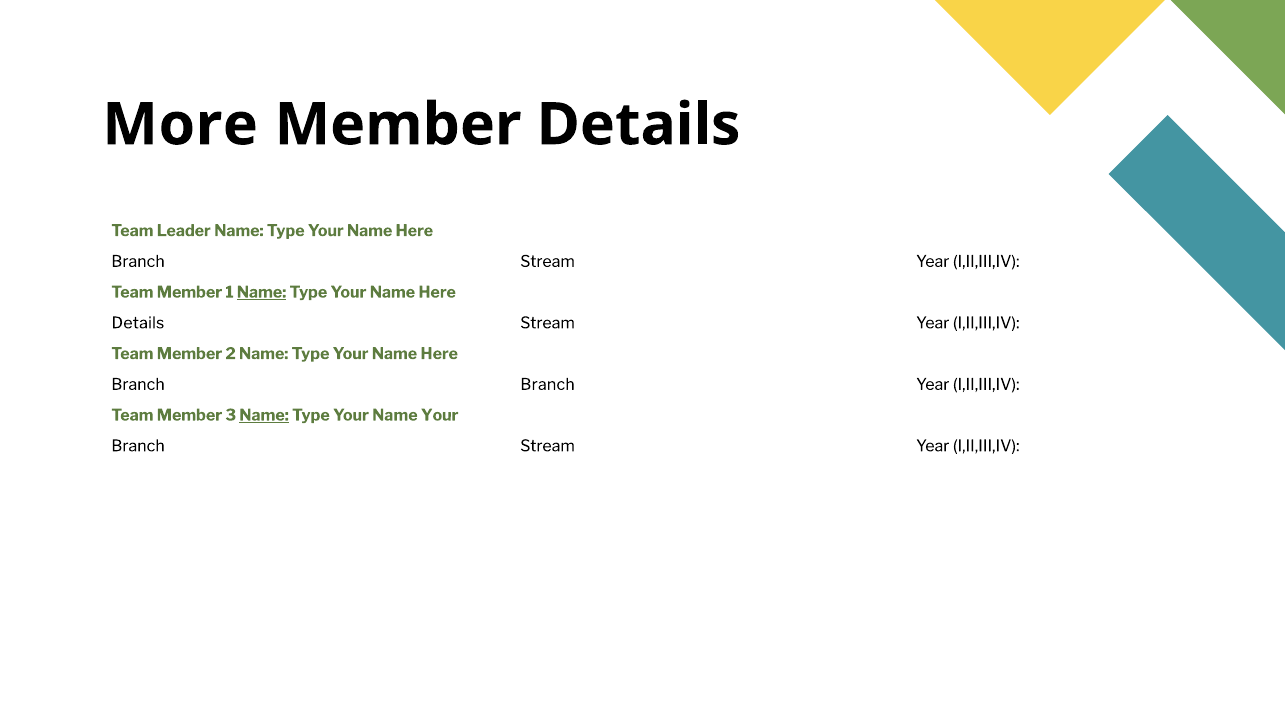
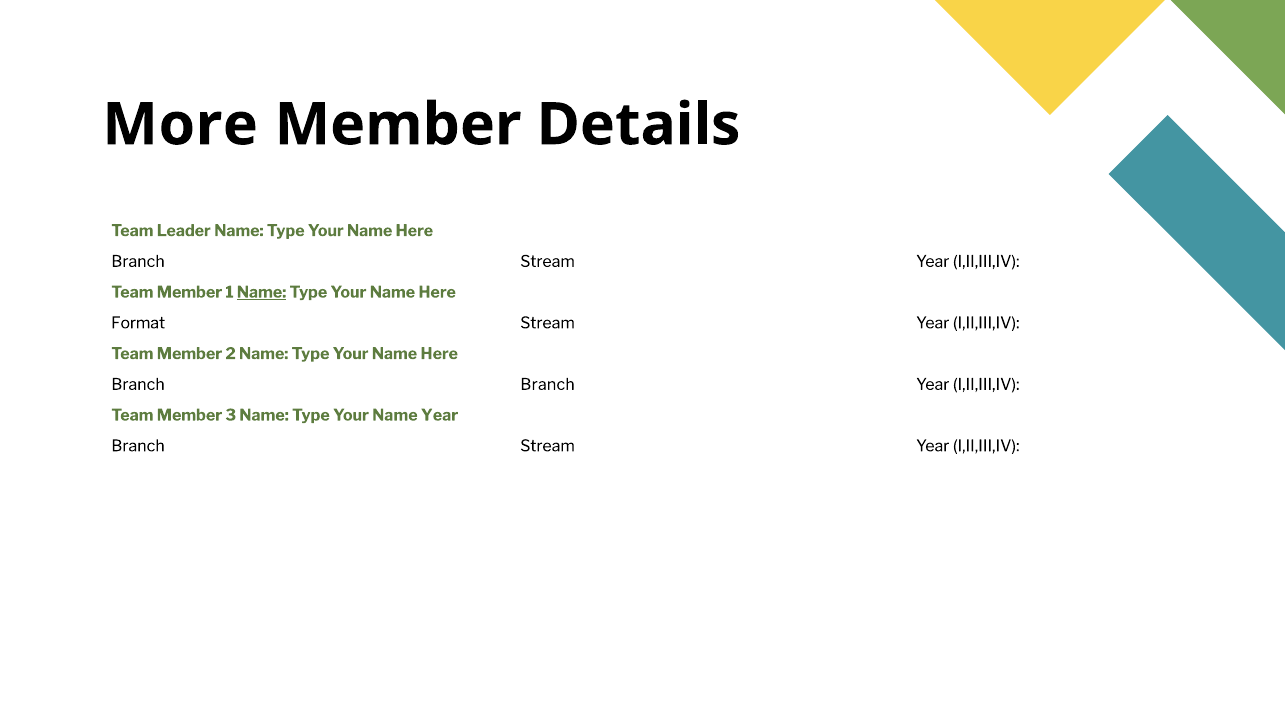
Details at (138, 323): Details -> Format
Name at (264, 415) underline: present -> none
Name Your: Your -> Year
